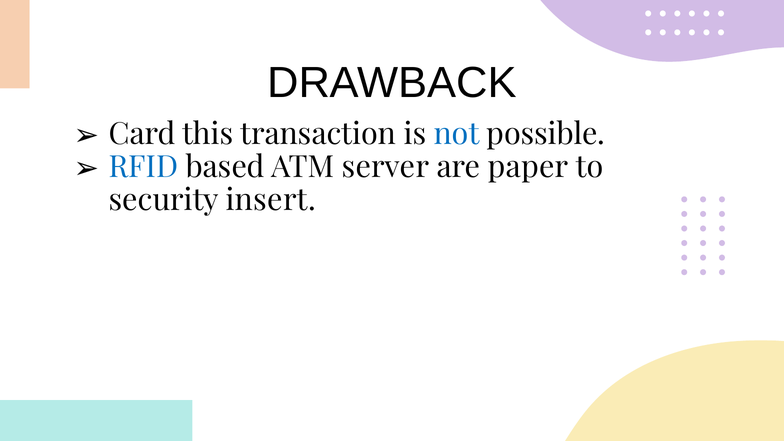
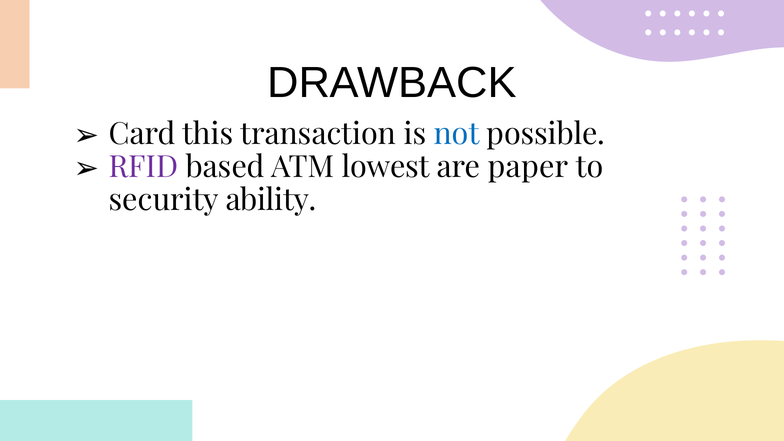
RFID colour: blue -> purple
server: server -> lowest
insert: insert -> ability
